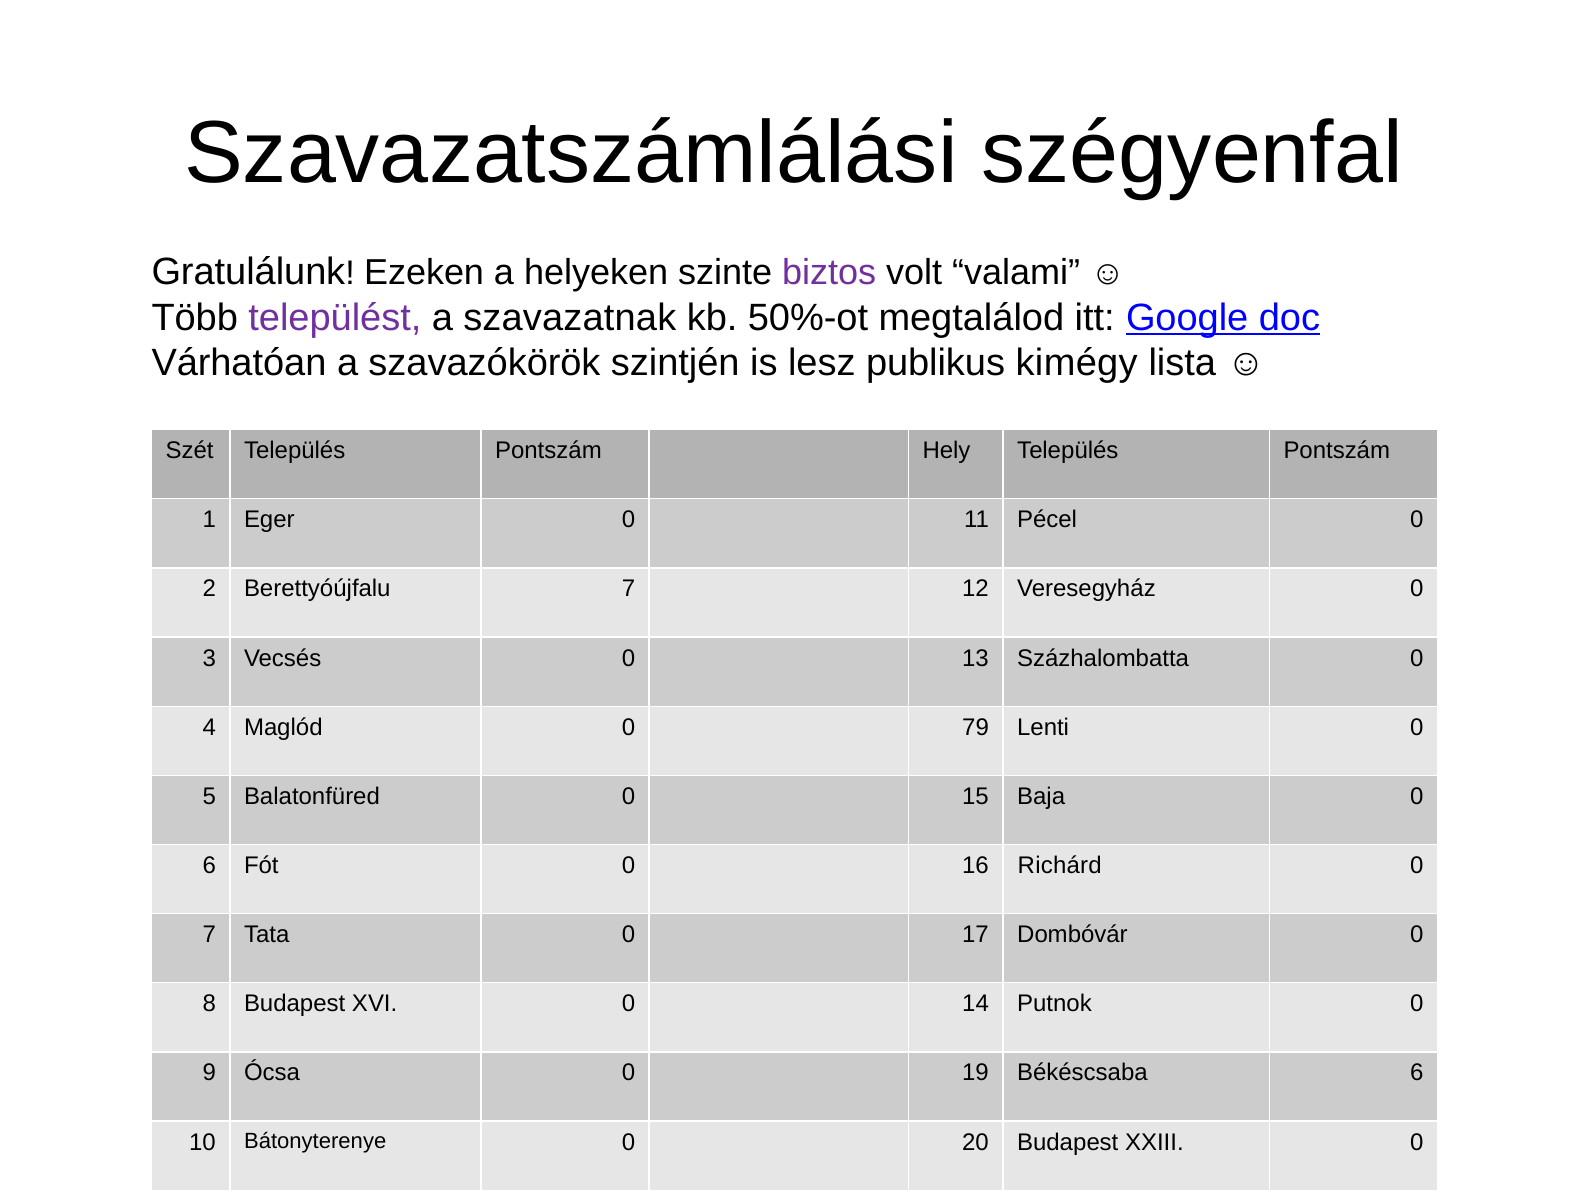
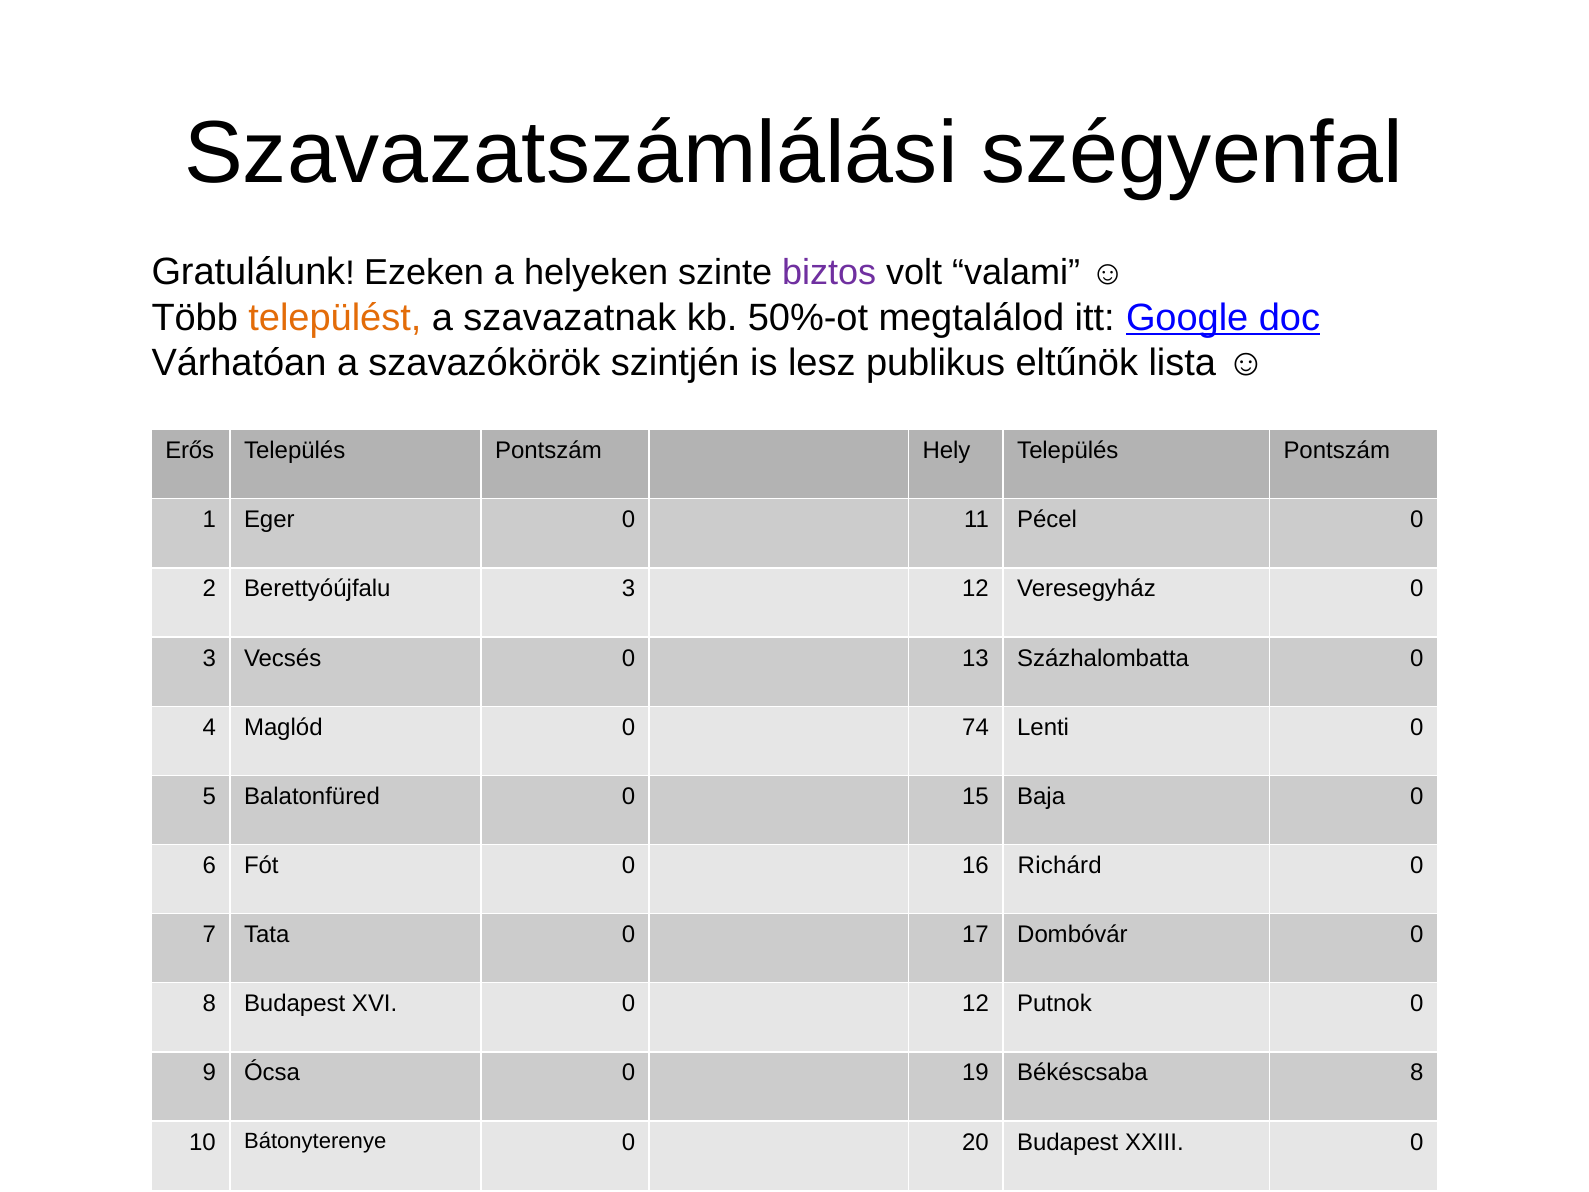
települést colour: purple -> orange
kimégy: kimégy -> eltűnök
Szét: Szét -> Erős
Berettyóújfalu 7: 7 -> 3
79: 79 -> 74
0 14: 14 -> 12
Békéscsaba 6: 6 -> 8
